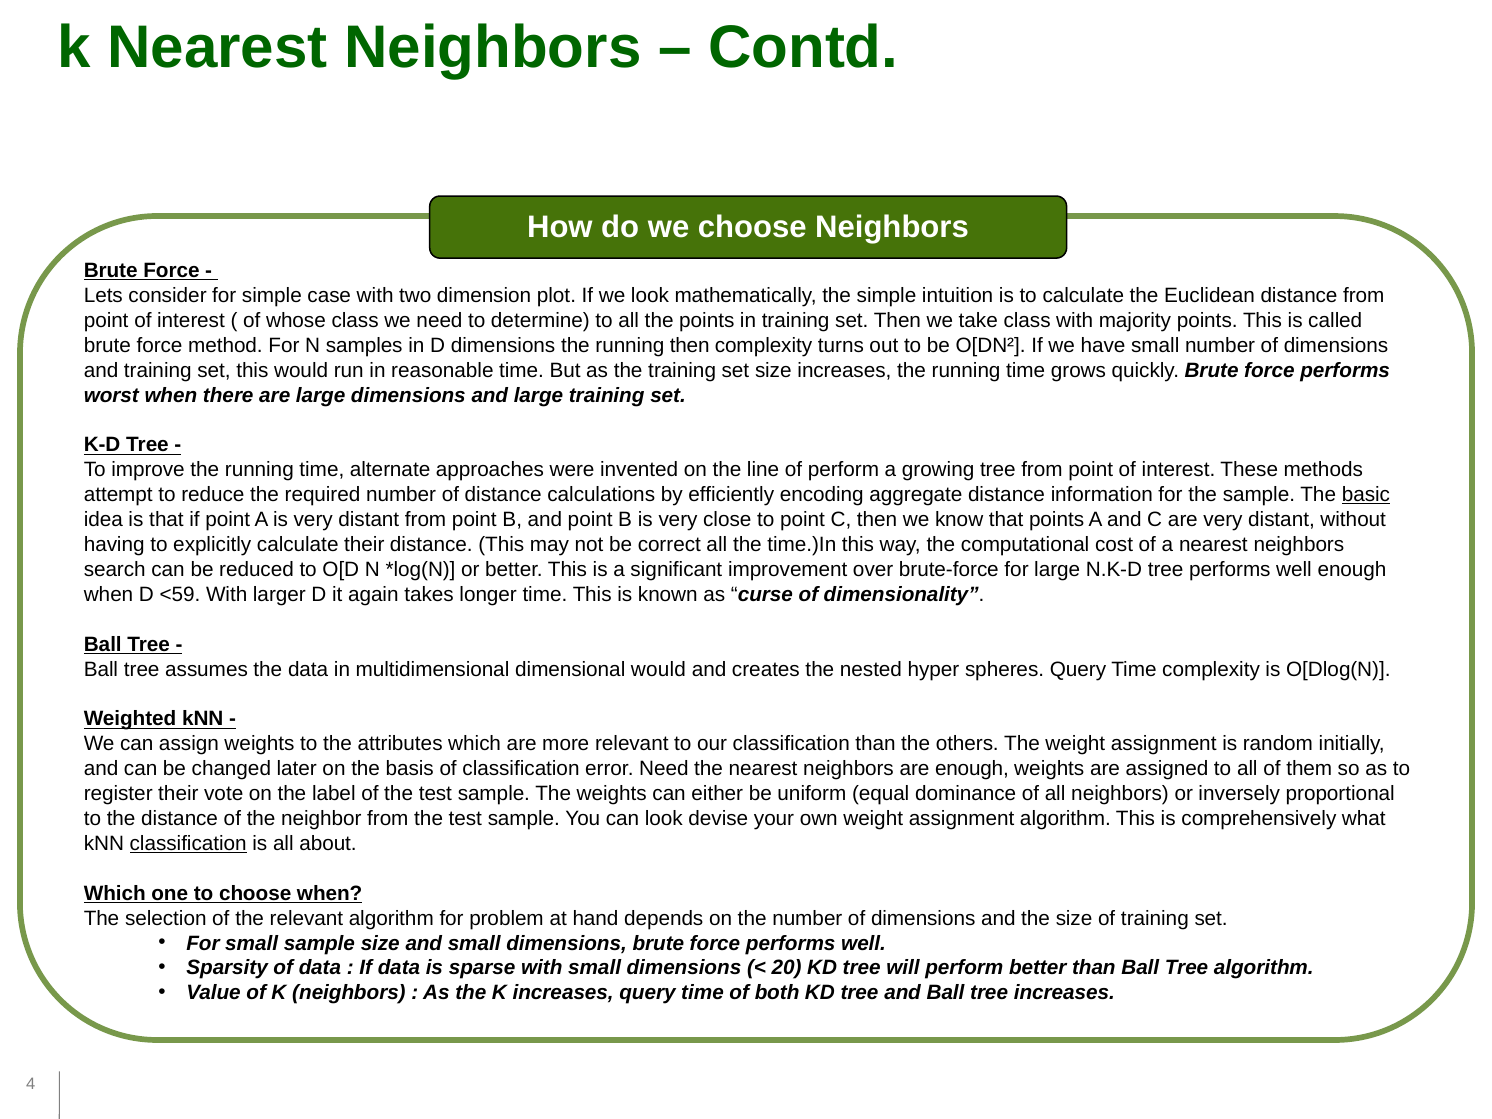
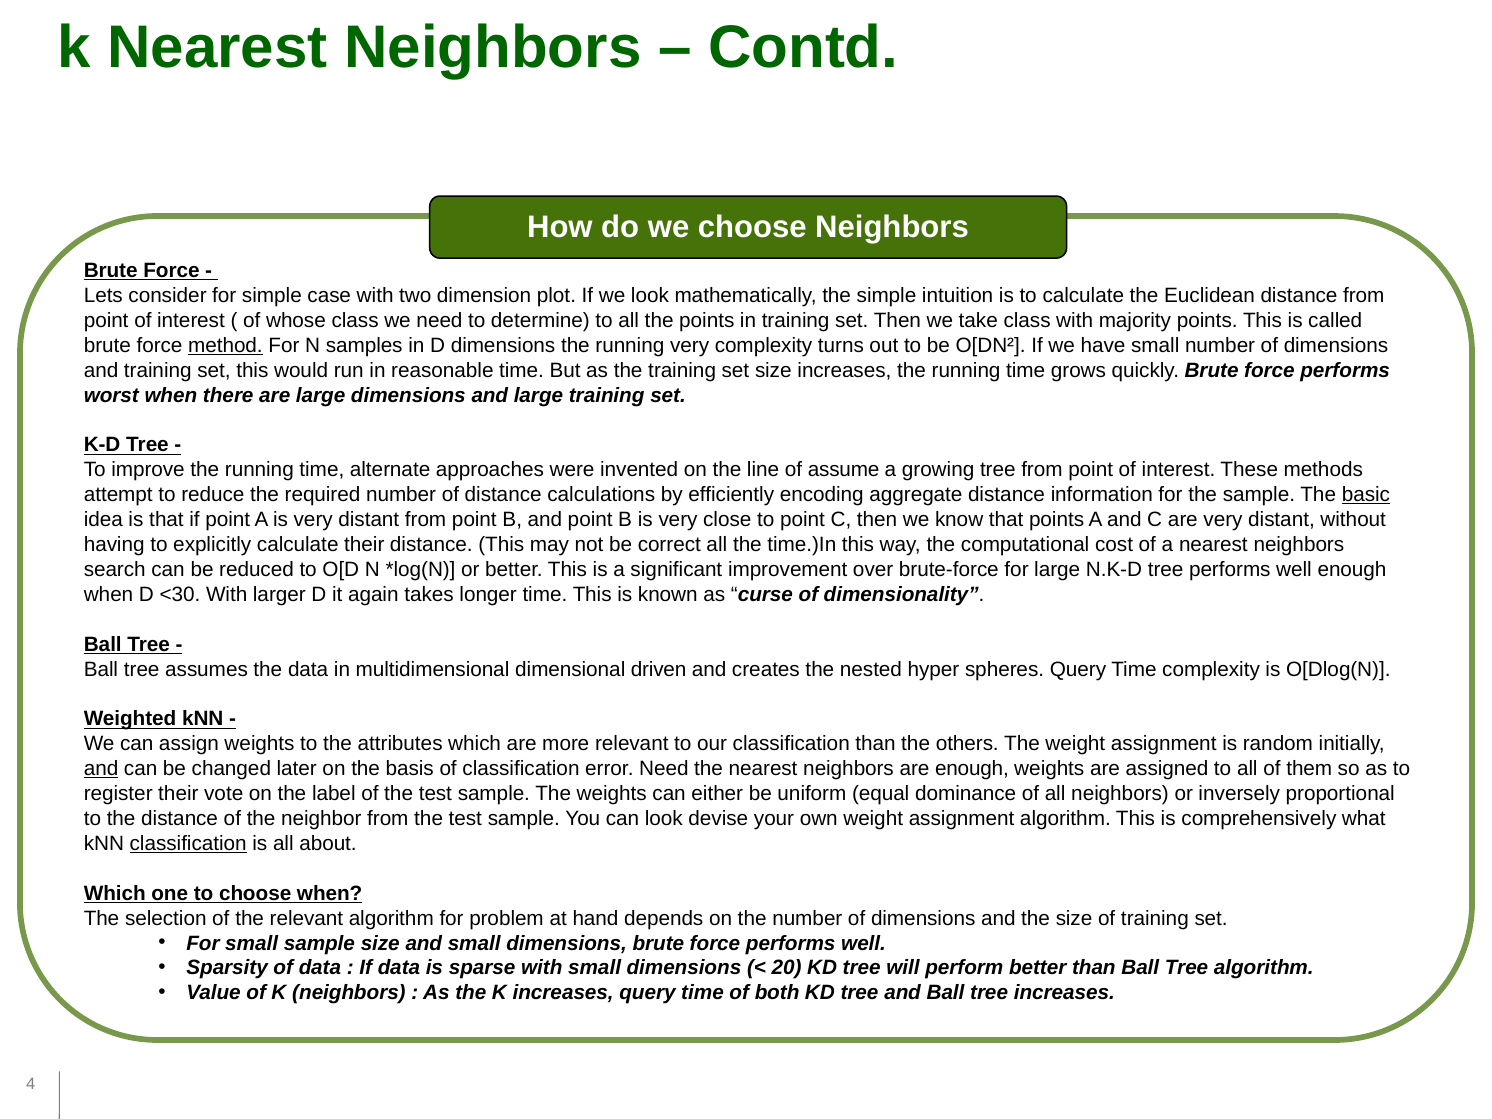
method underline: none -> present
running then: then -> very
of perform: perform -> assume
<59: <59 -> <30
dimensional would: would -> driven
and at (101, 769) underline: none -> present
